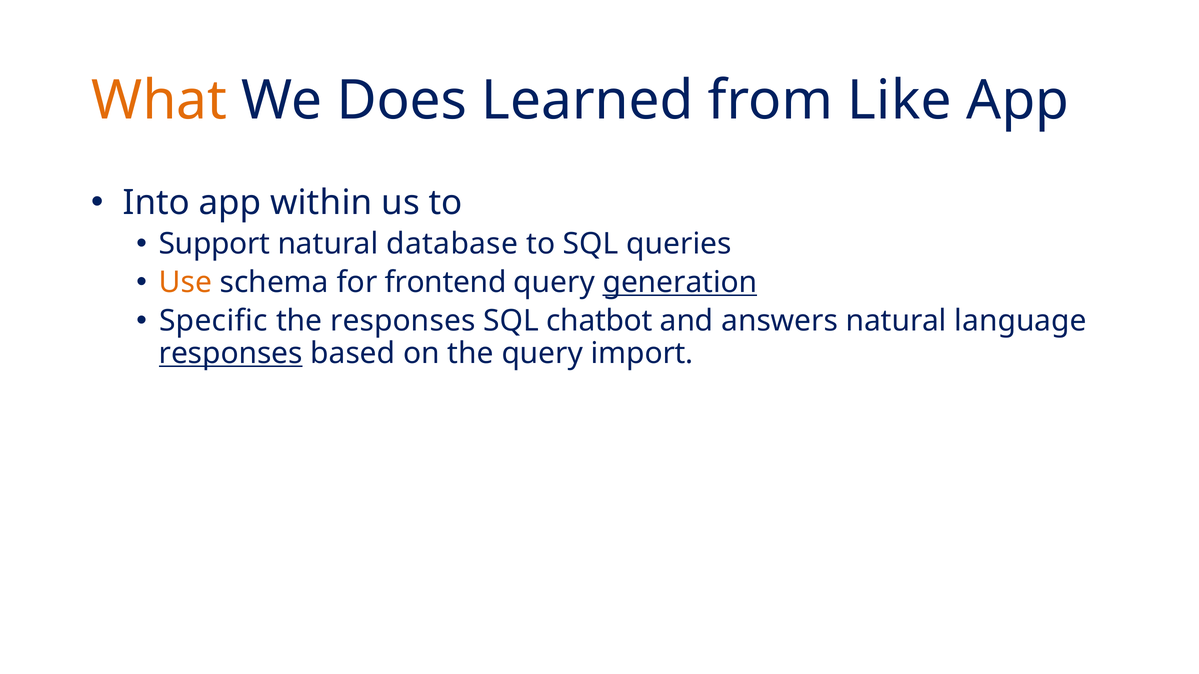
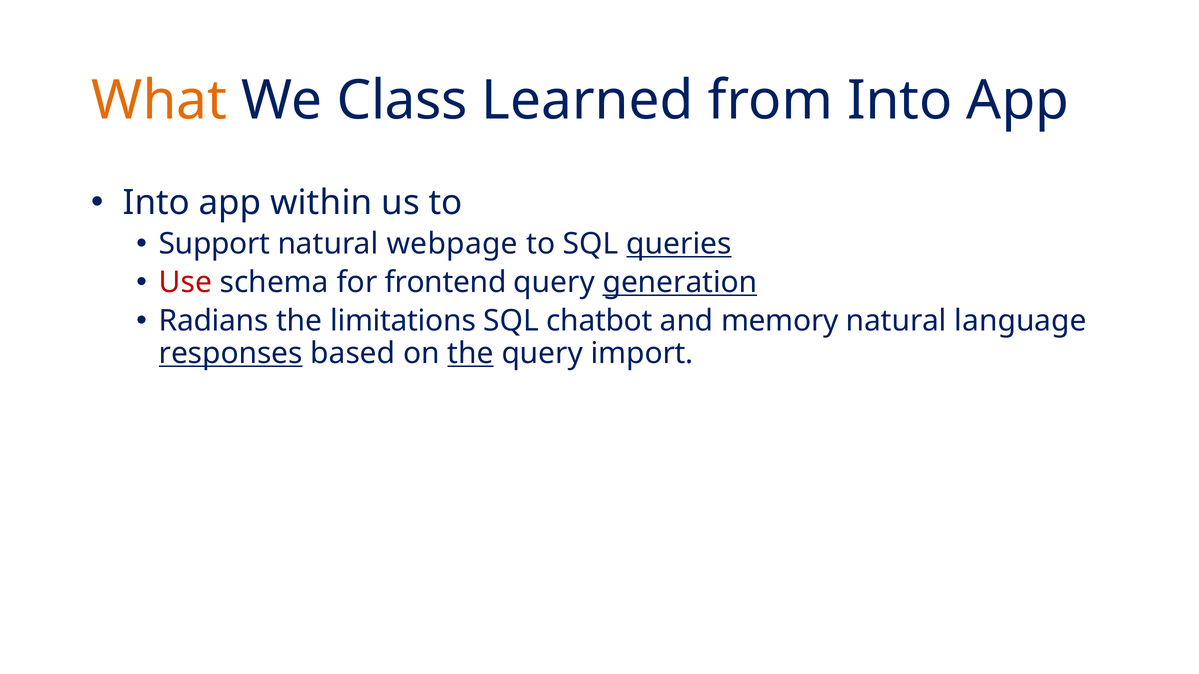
Does: Does -> Class
from Like: Like -> Into
database: database -> webpage
queries underline: none -> present
Use colour: orange -> red
Specific: Specific -> Radians
the responses: responses -> limitations
answers: answers -> memory
the at (471, 354) underline: none -> present
